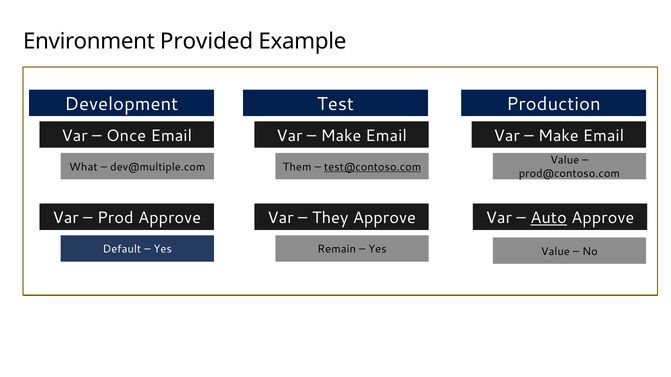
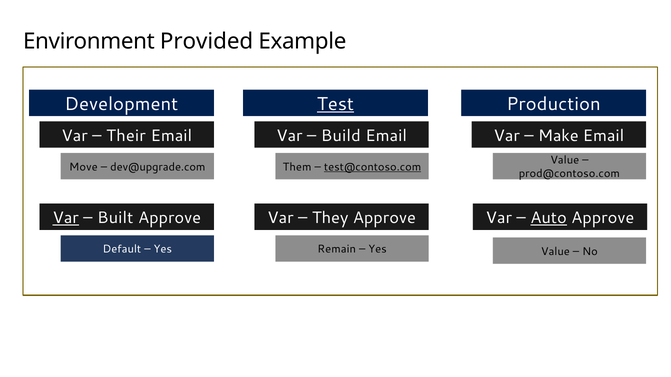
Test underline: none -> present
Once: Once -> Their
Make at (341, 136): Make -> Build
What: What -> Move
dev@multiple.com: dev@multiple.com -> dev@upgrade.com
Var at (66, 218) underline: none -> present
Prod: Prod -> Built
